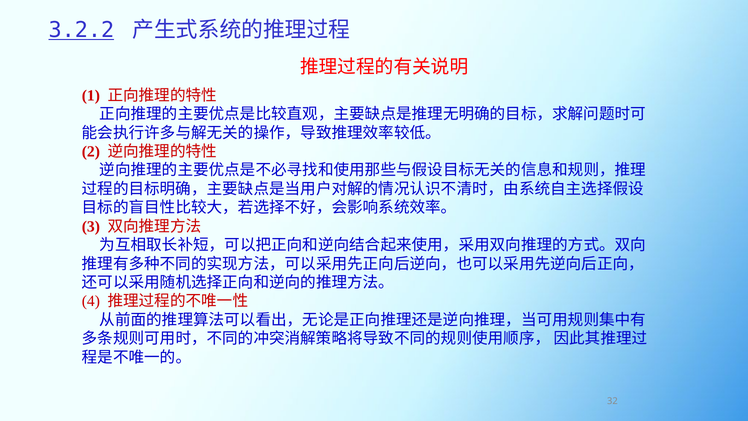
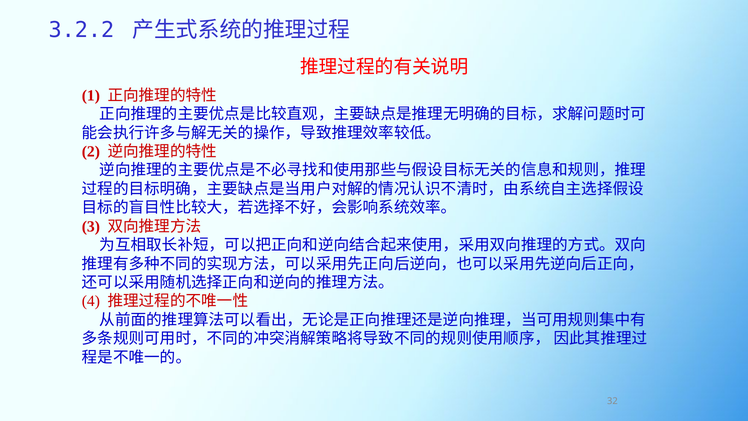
3.2.2 underline: present -> none
